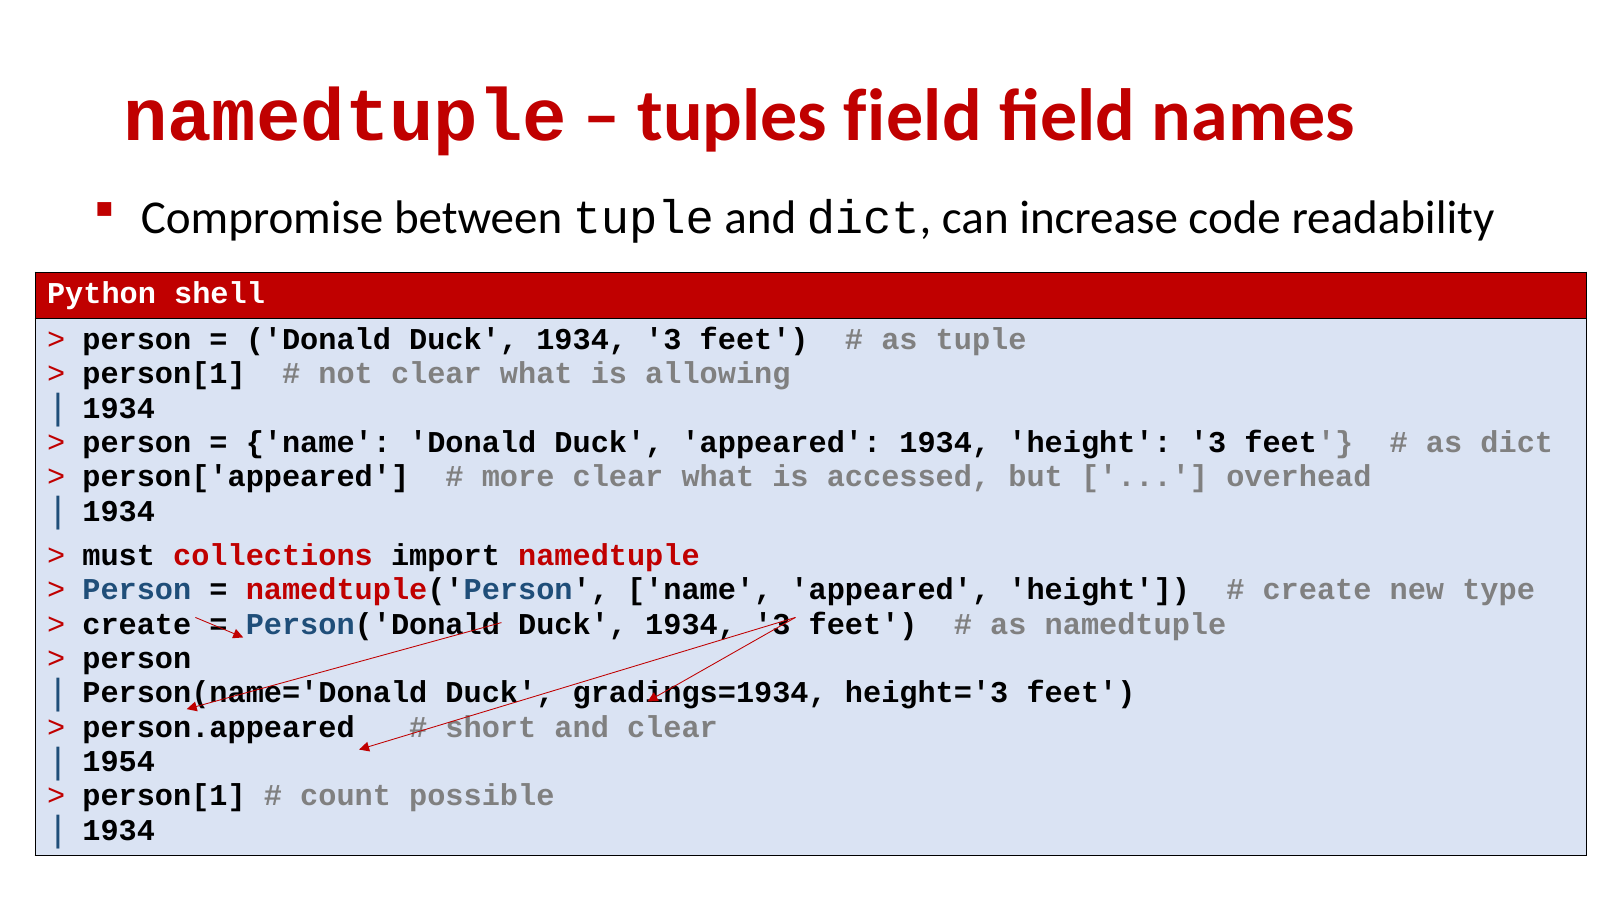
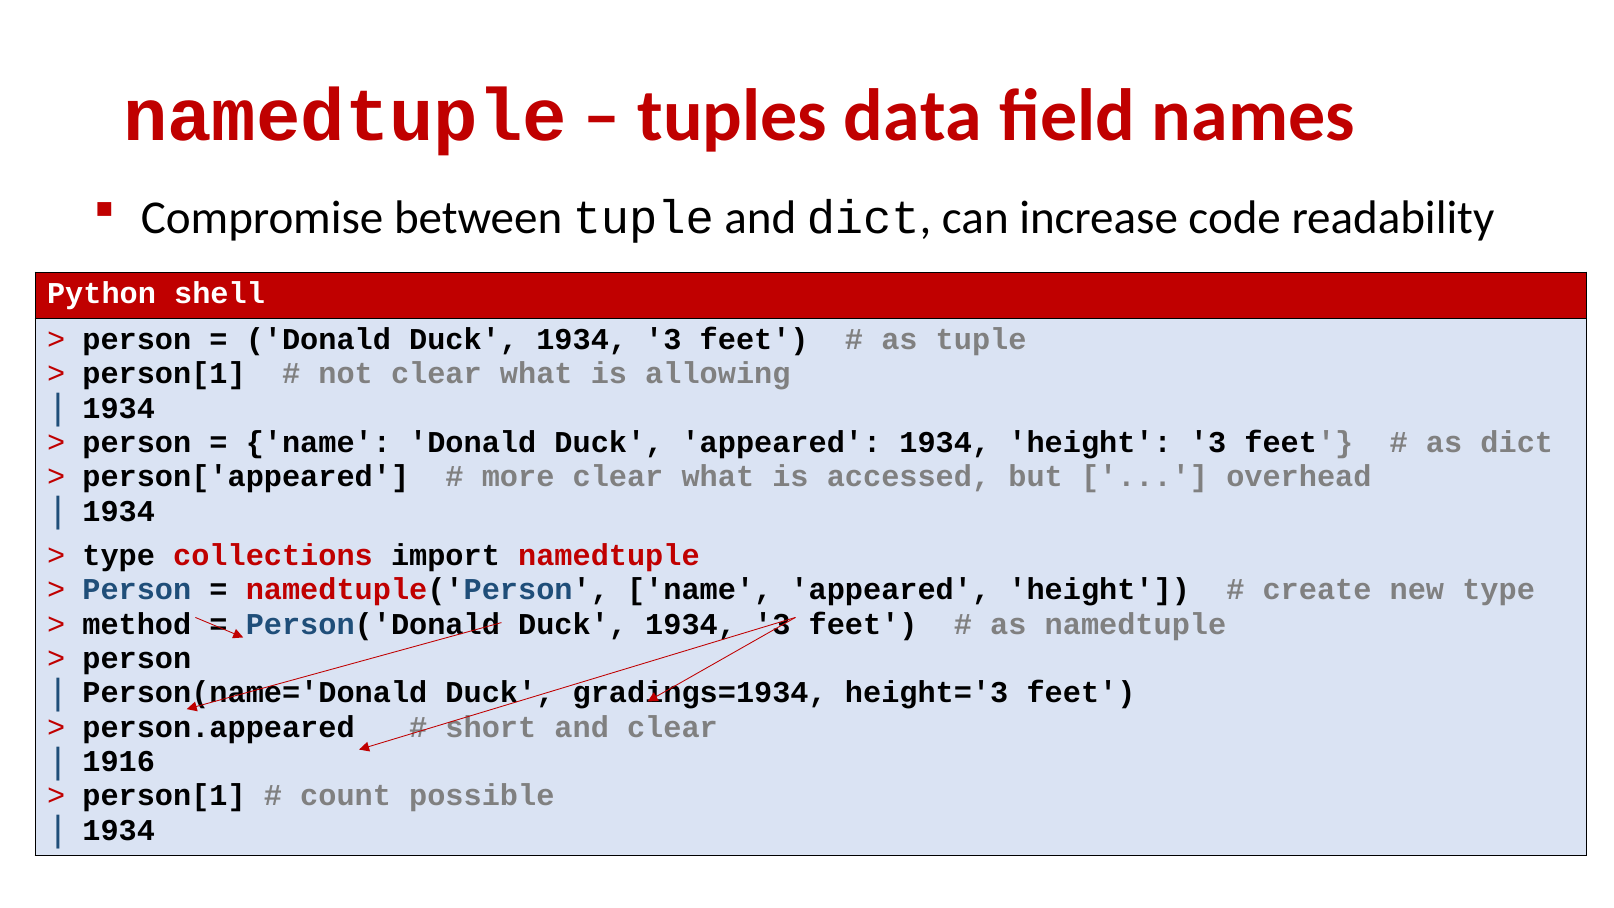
tuples field: field -> data
must at (119, 556): must -> type
create at (137, 624): create -> method
1954: 1954 -> 1916
